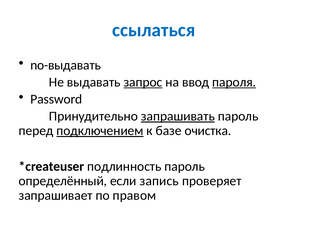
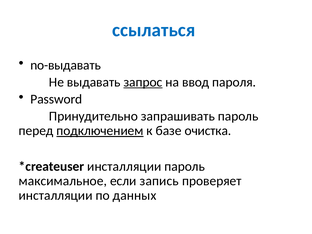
пароля underline: present -> none
запрашивать underline: present -> none
подлинность at (124, 166): подлинность -> инсталляции
определённый: определённый -> максимальное
запрашивает at (56, 195): запрашивает -> инсталляции
правом: правом -> данных
